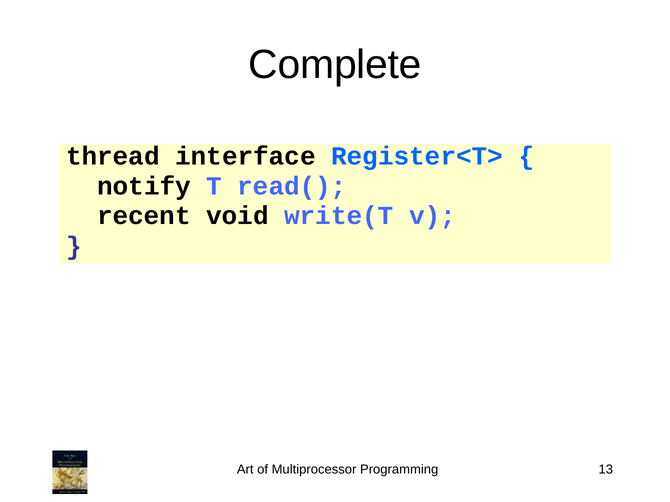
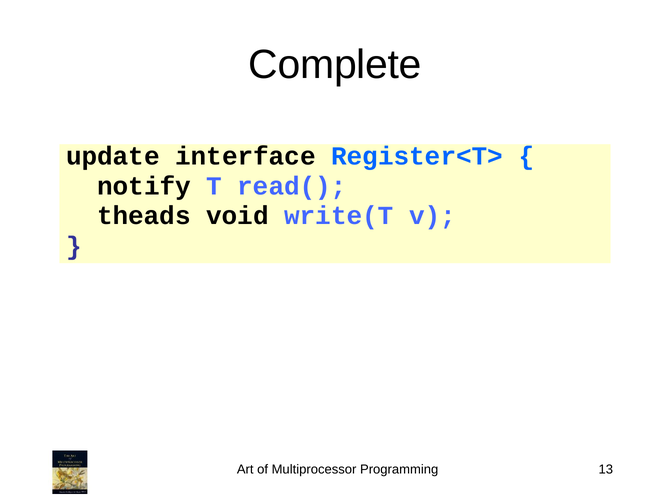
thread: thread -> update
recent: recent -> theads
